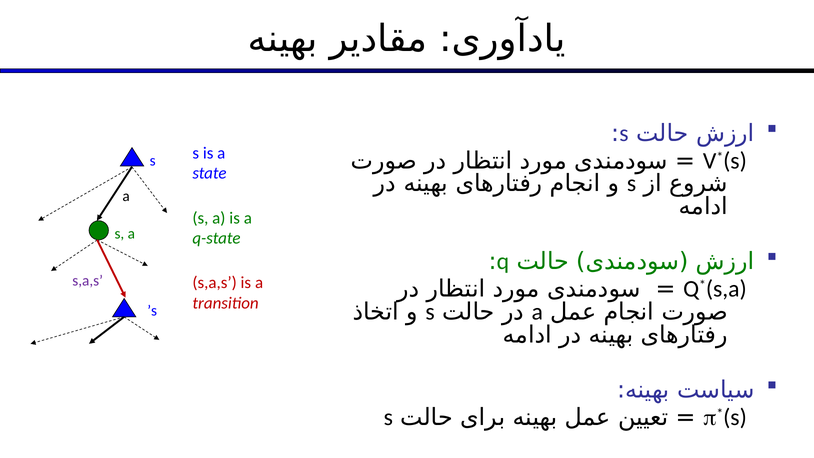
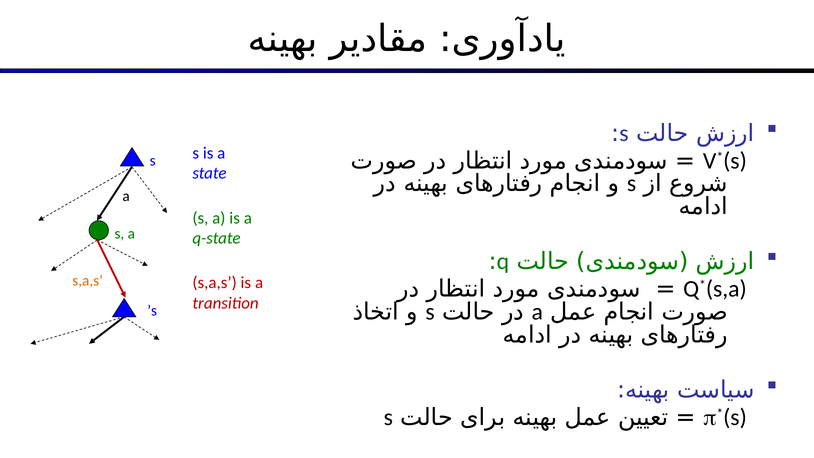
s,a,s at (88, 281) colour: purple -> orange
